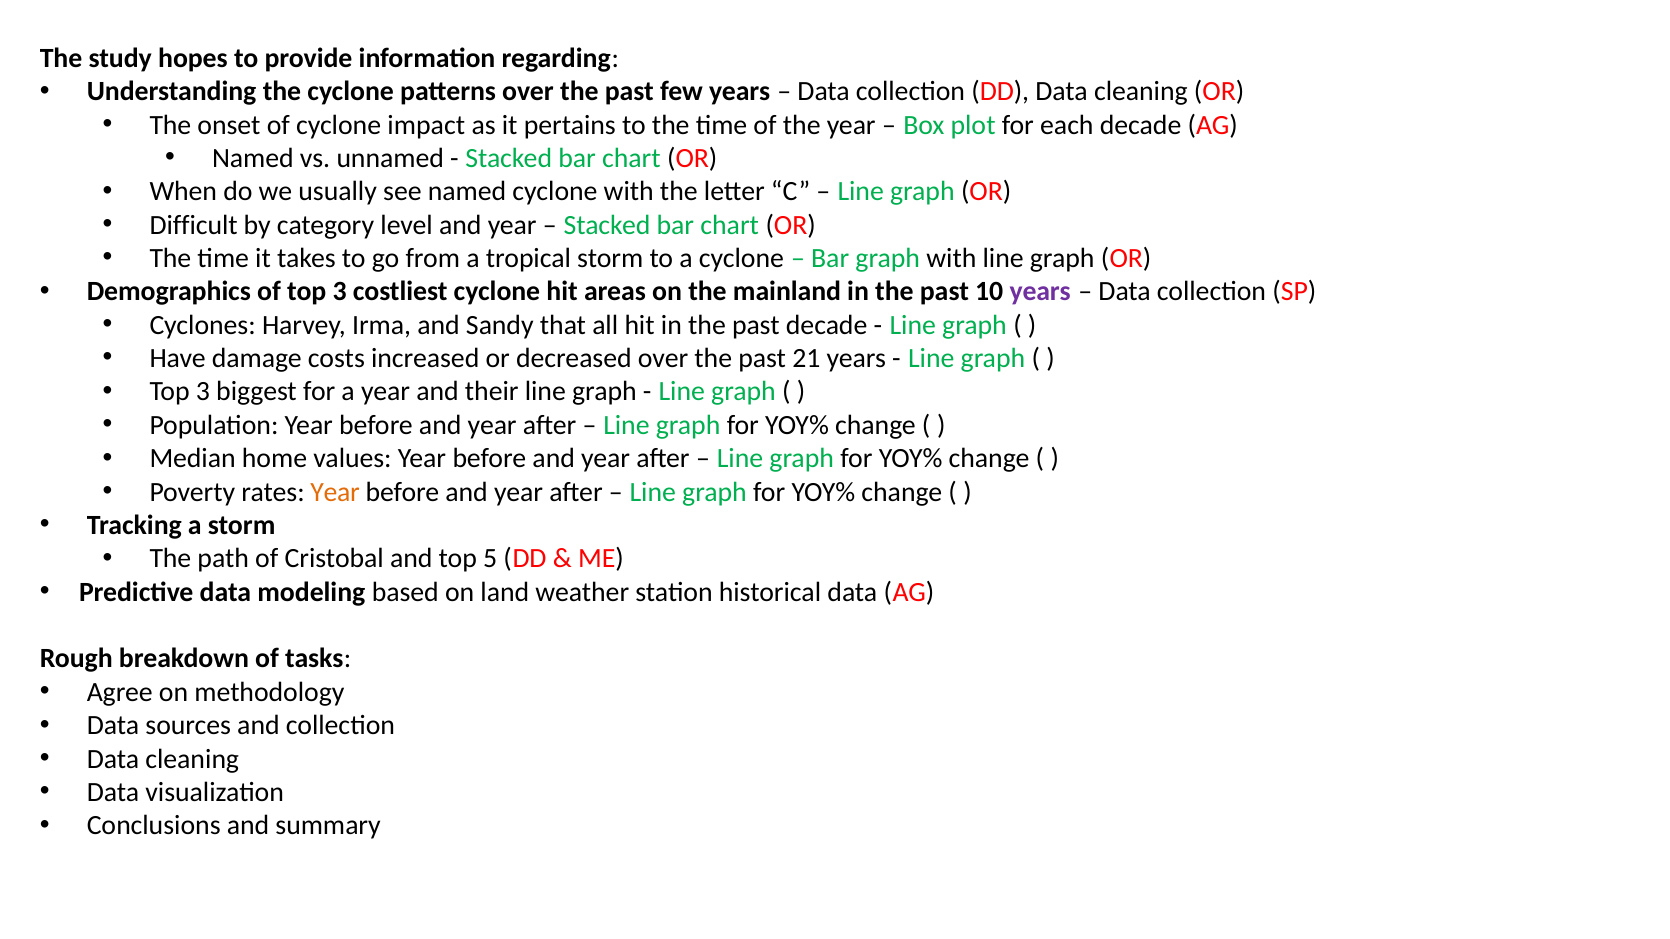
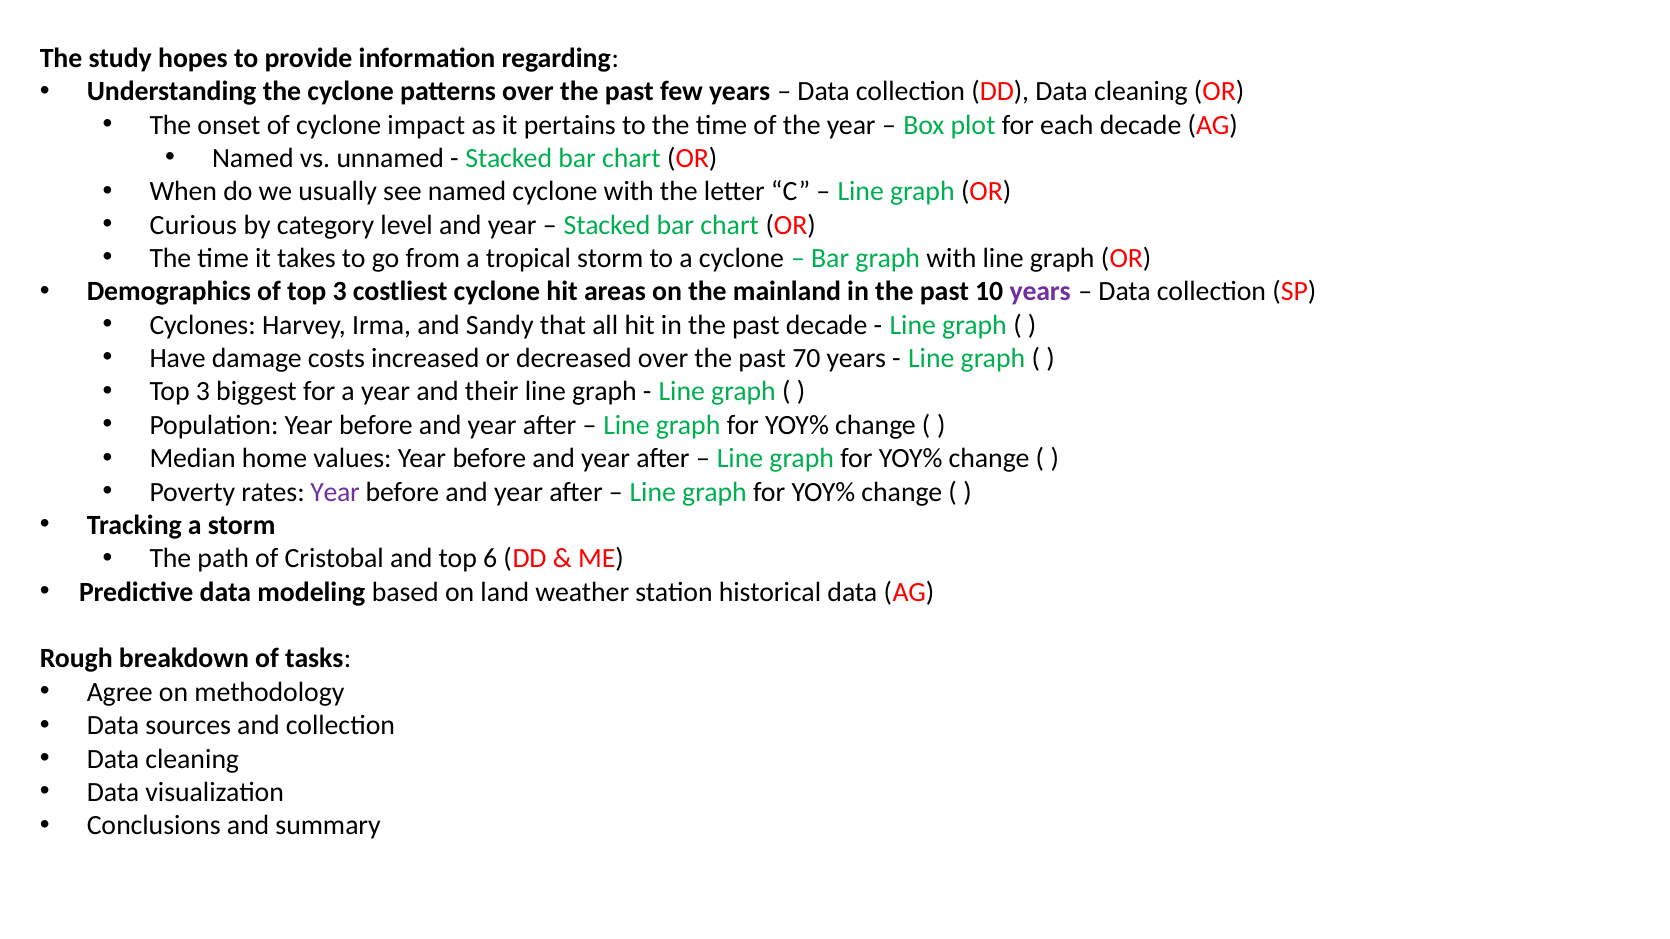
Difficult: Difficult -> Curious
21: 21 -> 70
Year at (335, 492) colour: orange -> purple
5: 5 -> 6
